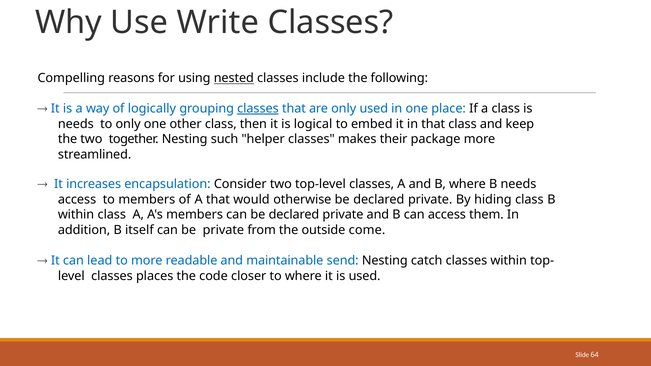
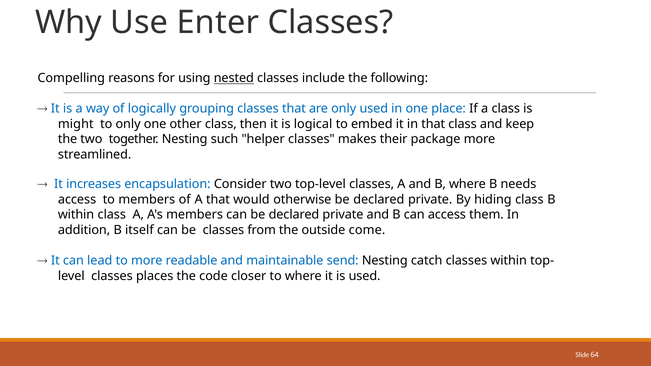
Write: Write -> Enter
classes at (258, 109) underline: present -> none
needs at (76, 124): needs -> might
be private: private -> classes
